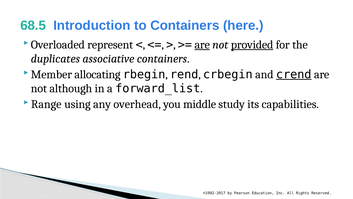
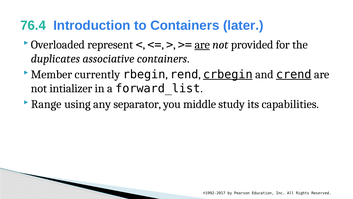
68.5: 68.5 -> 76.4
here: here -> later
provided underline: present -> none
allocating: allocating -> currently
crbegin underline: none -> present
although: although -> intializer
overhead: overhead -> separator
